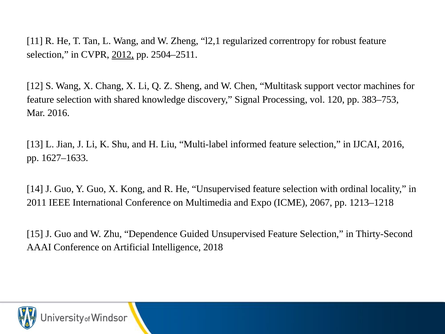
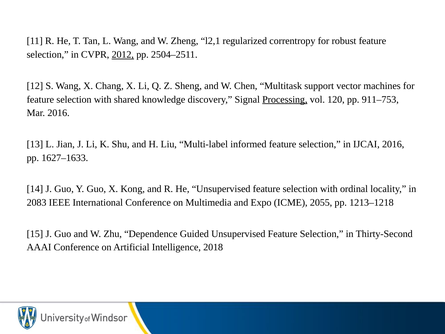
Processing underline: none -> present
383–753: 383–753 -> 911–753
2011: 2011 -> 2083
2067: 2067 -> 2055
